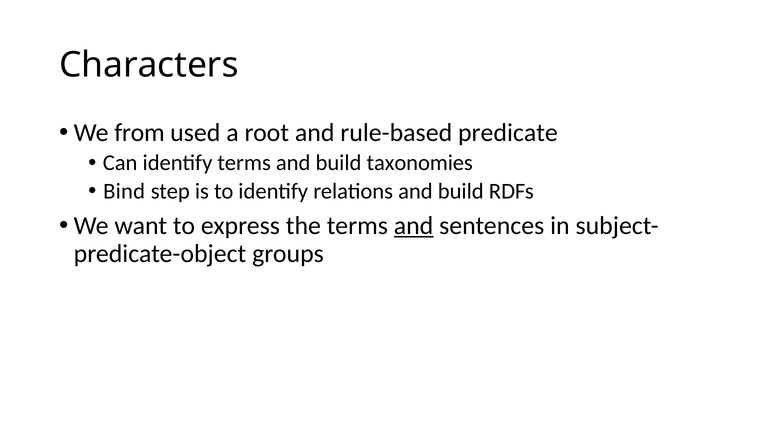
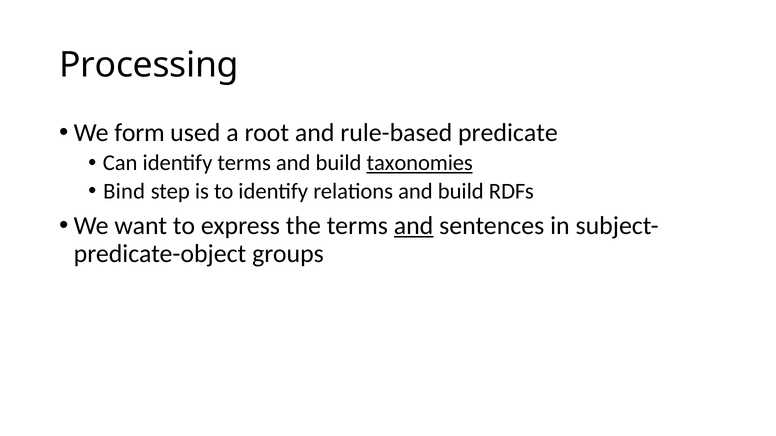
Characters: Characters -> Processing
from: from -> form
taxonomies underline: none -> present
